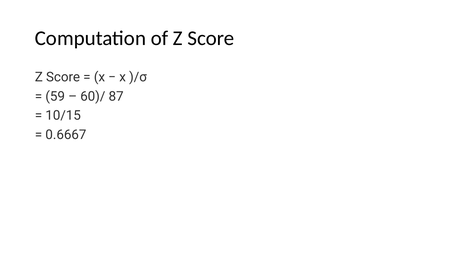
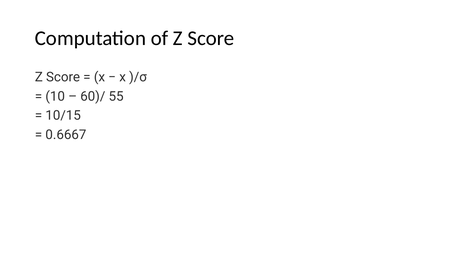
59: 59 -> 10
87: 87 -> 55
